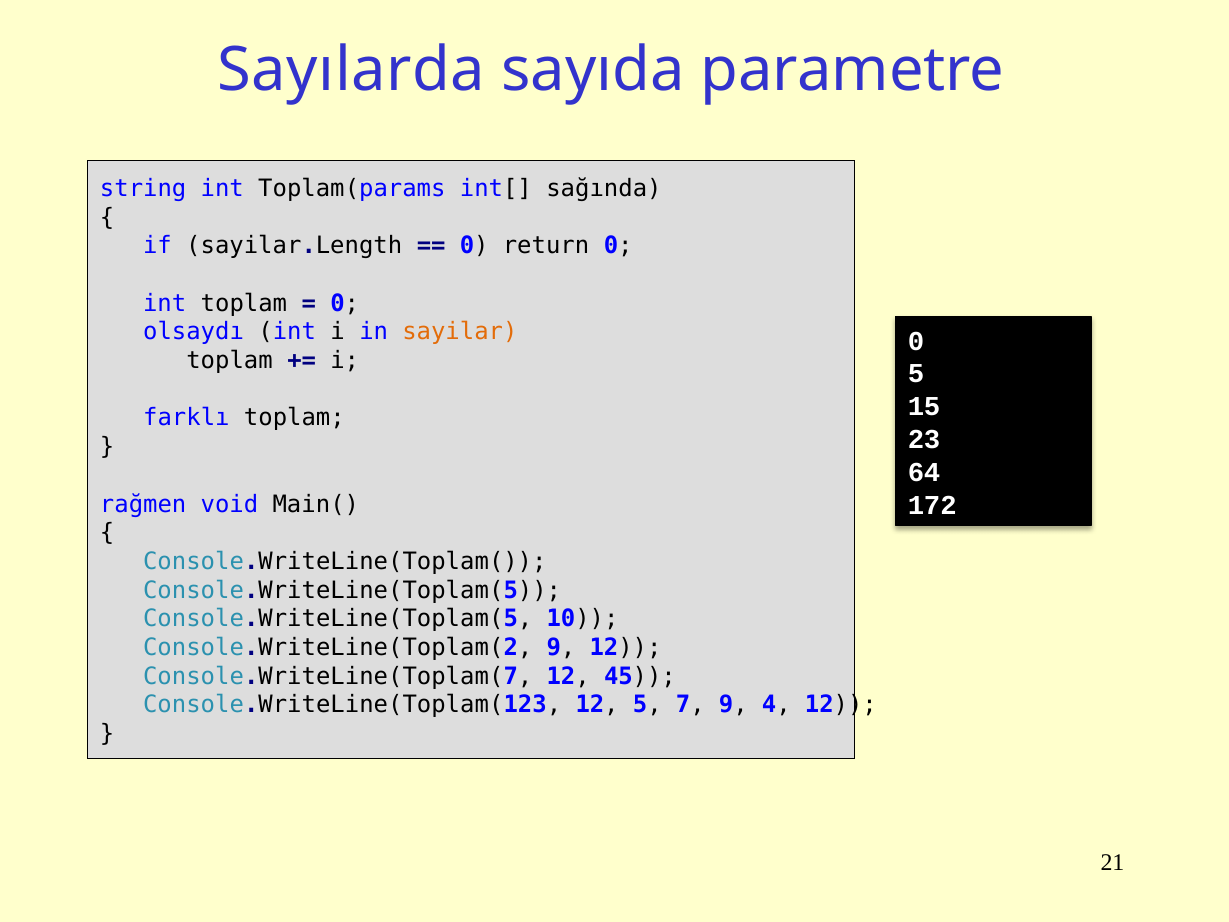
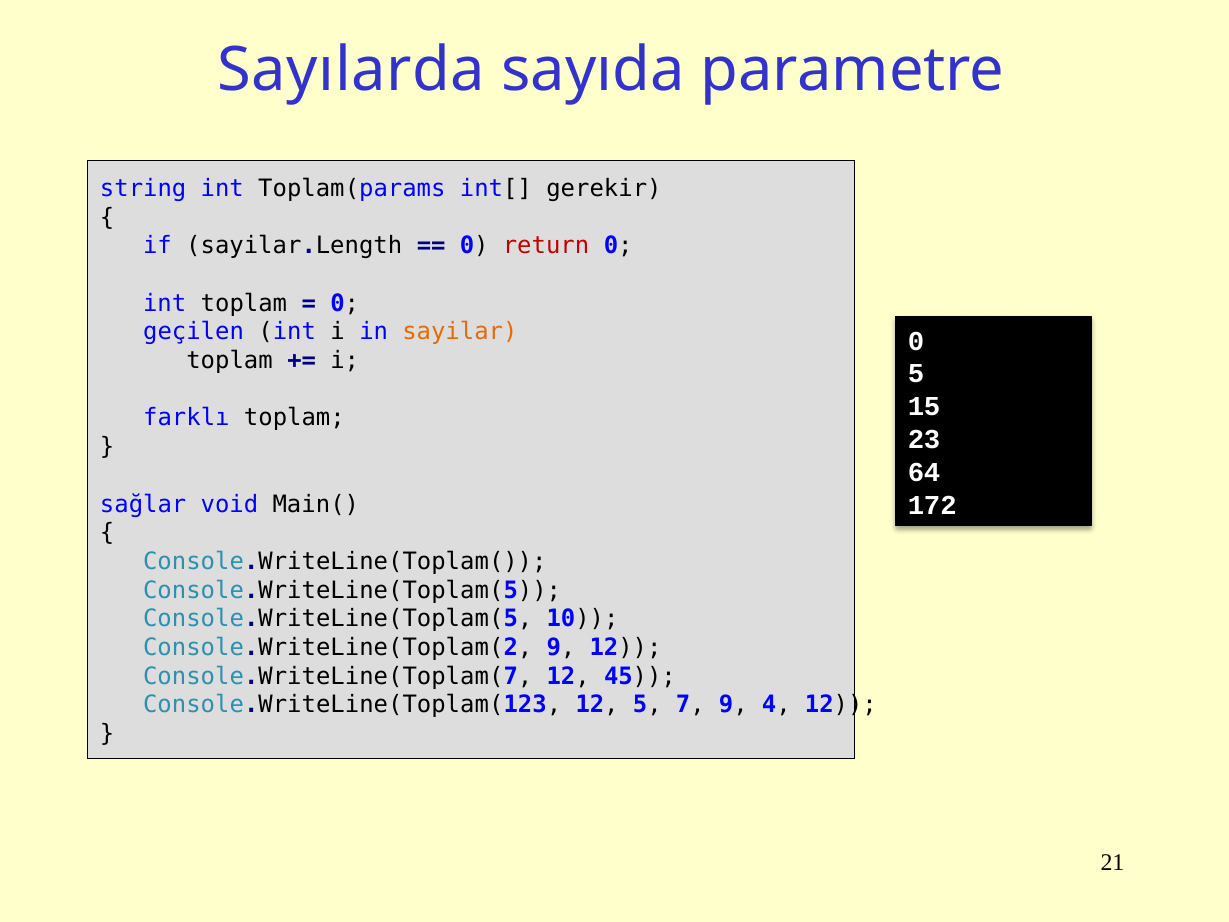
sağında: sağında -> gerekir
return colour: black -> red
olsaydı: olsaydı -> geçilen
rağmen: rağmen -> sağlar
